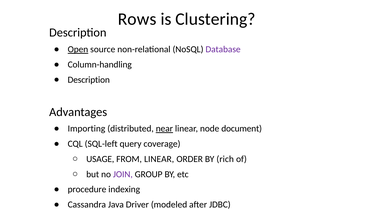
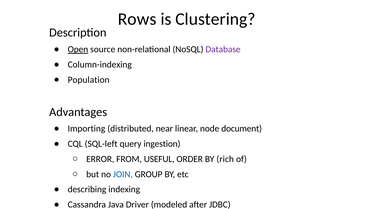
Column-handling: Column-handling -> Column-indexing
Description at (89, 80): Description -> Population
near underline: present -> none
coverage: coverage -> ingestion
USAGE: USAGE -> ERROR
FROM LINEAR: LINEAR -> USEFUL
JOIN colour: purple -> blue
procedure: procedure -> describing
